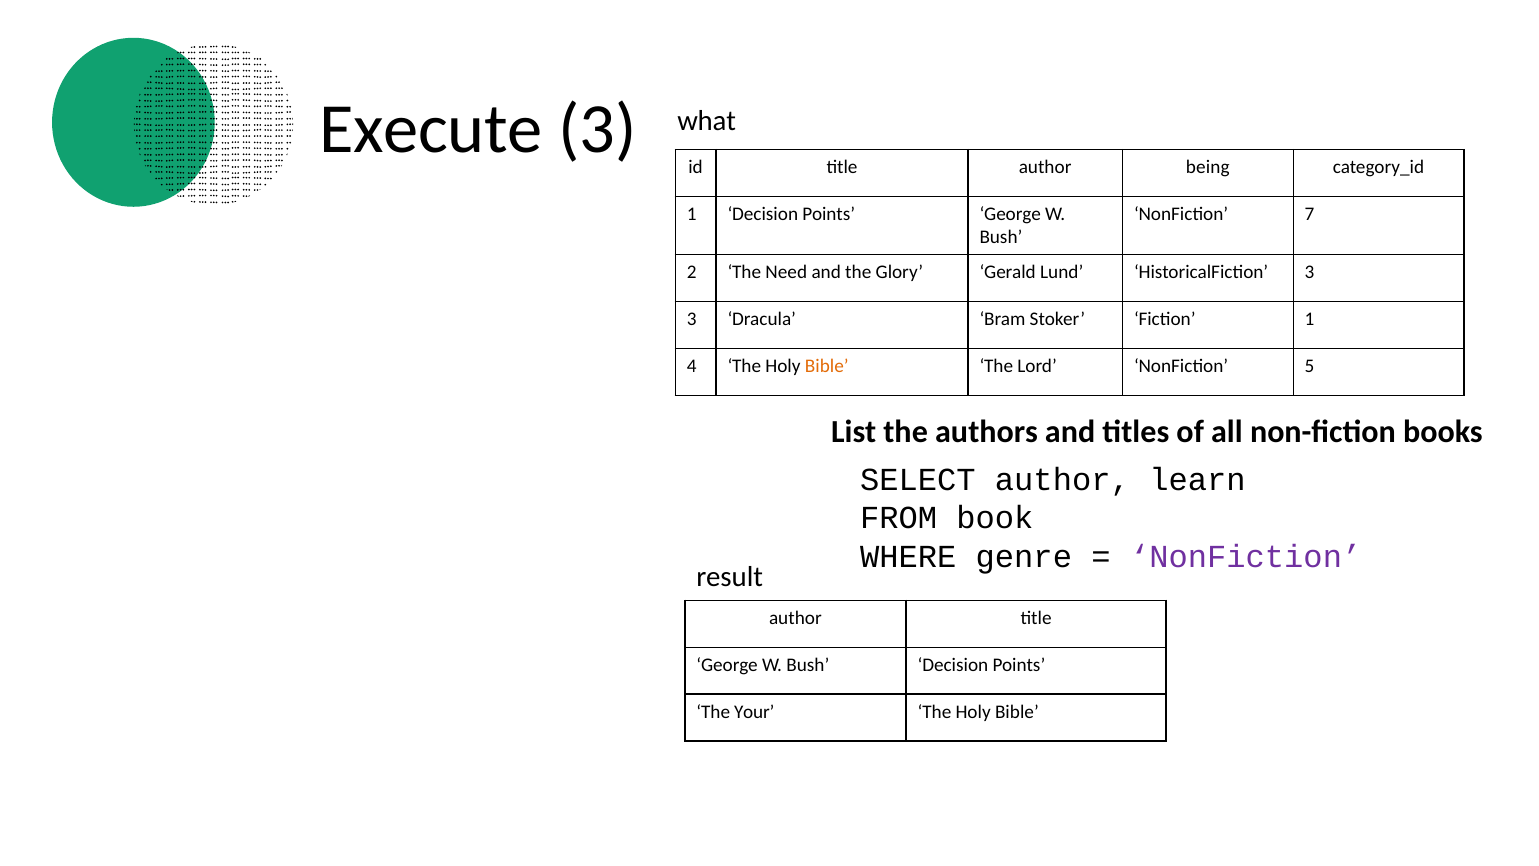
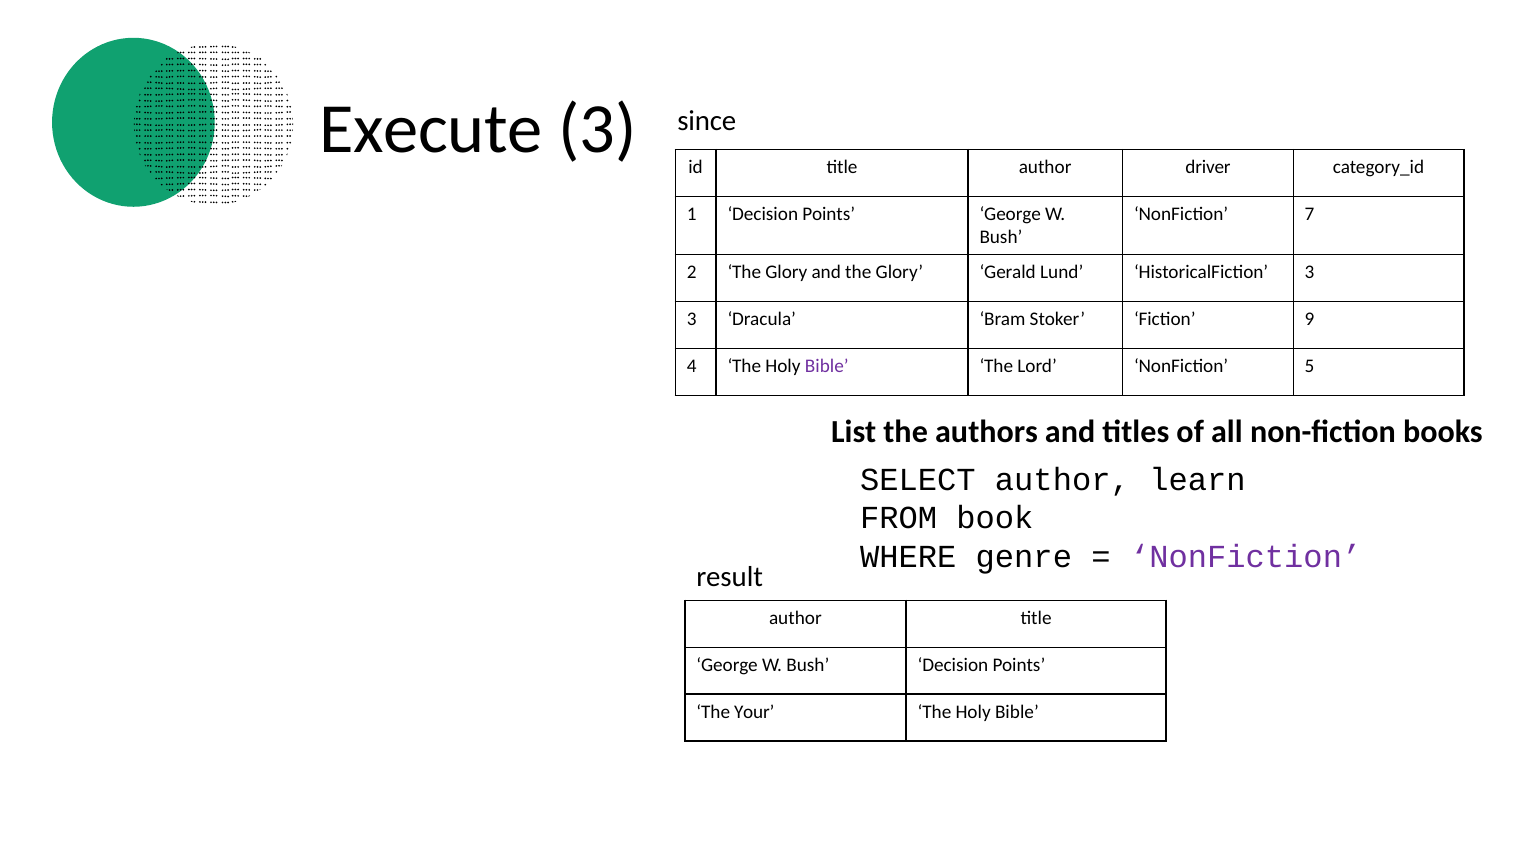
what: what -> since
being: being -> driver
2 The Need: Need -> Glory
Fiction 1: 1 -> 9
Bible at (827, 366) colour: orange -> purple
